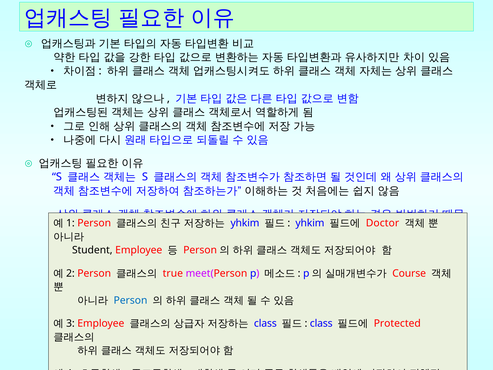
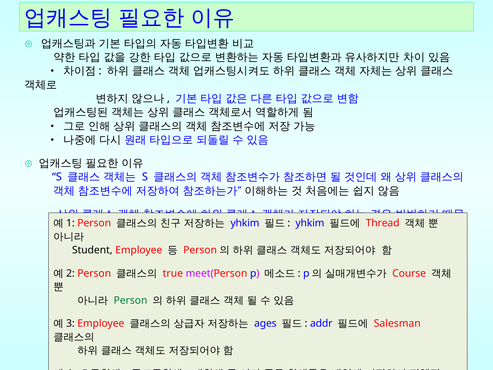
Doctor: Doctor -> Thread
Person at (131, 300) colour: blue -> green
class at (265, 323): class -> ages
class at (321, 323): class -> addr
Protected: Protected -> Salesman
